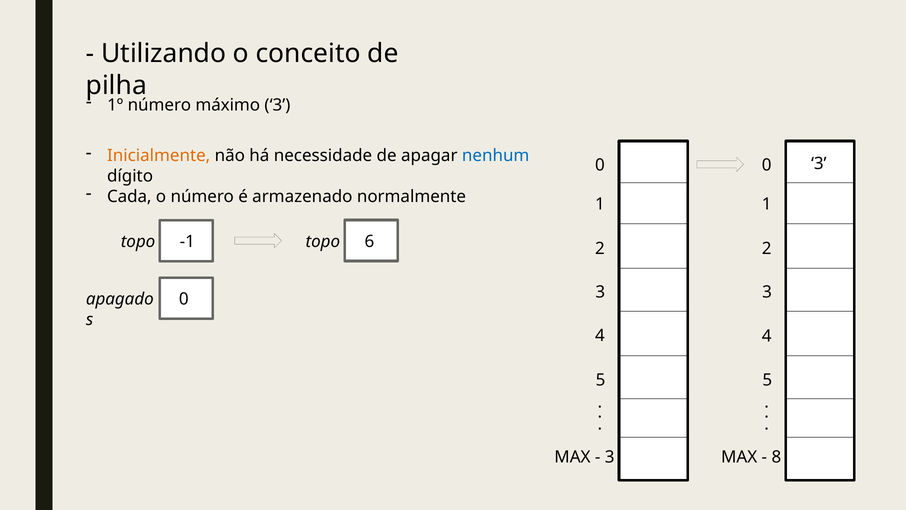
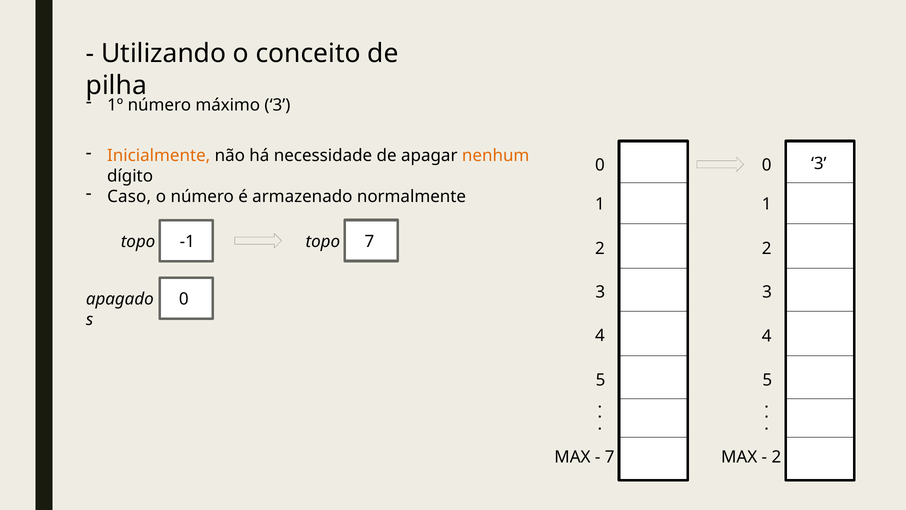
nenhum colour: blue -> orange
Cada: Cada -> Caso
topo 6: 6 -> 7
3 at (610, 457): 3 -> 7
8 at (776, 457): 8 -> 2
